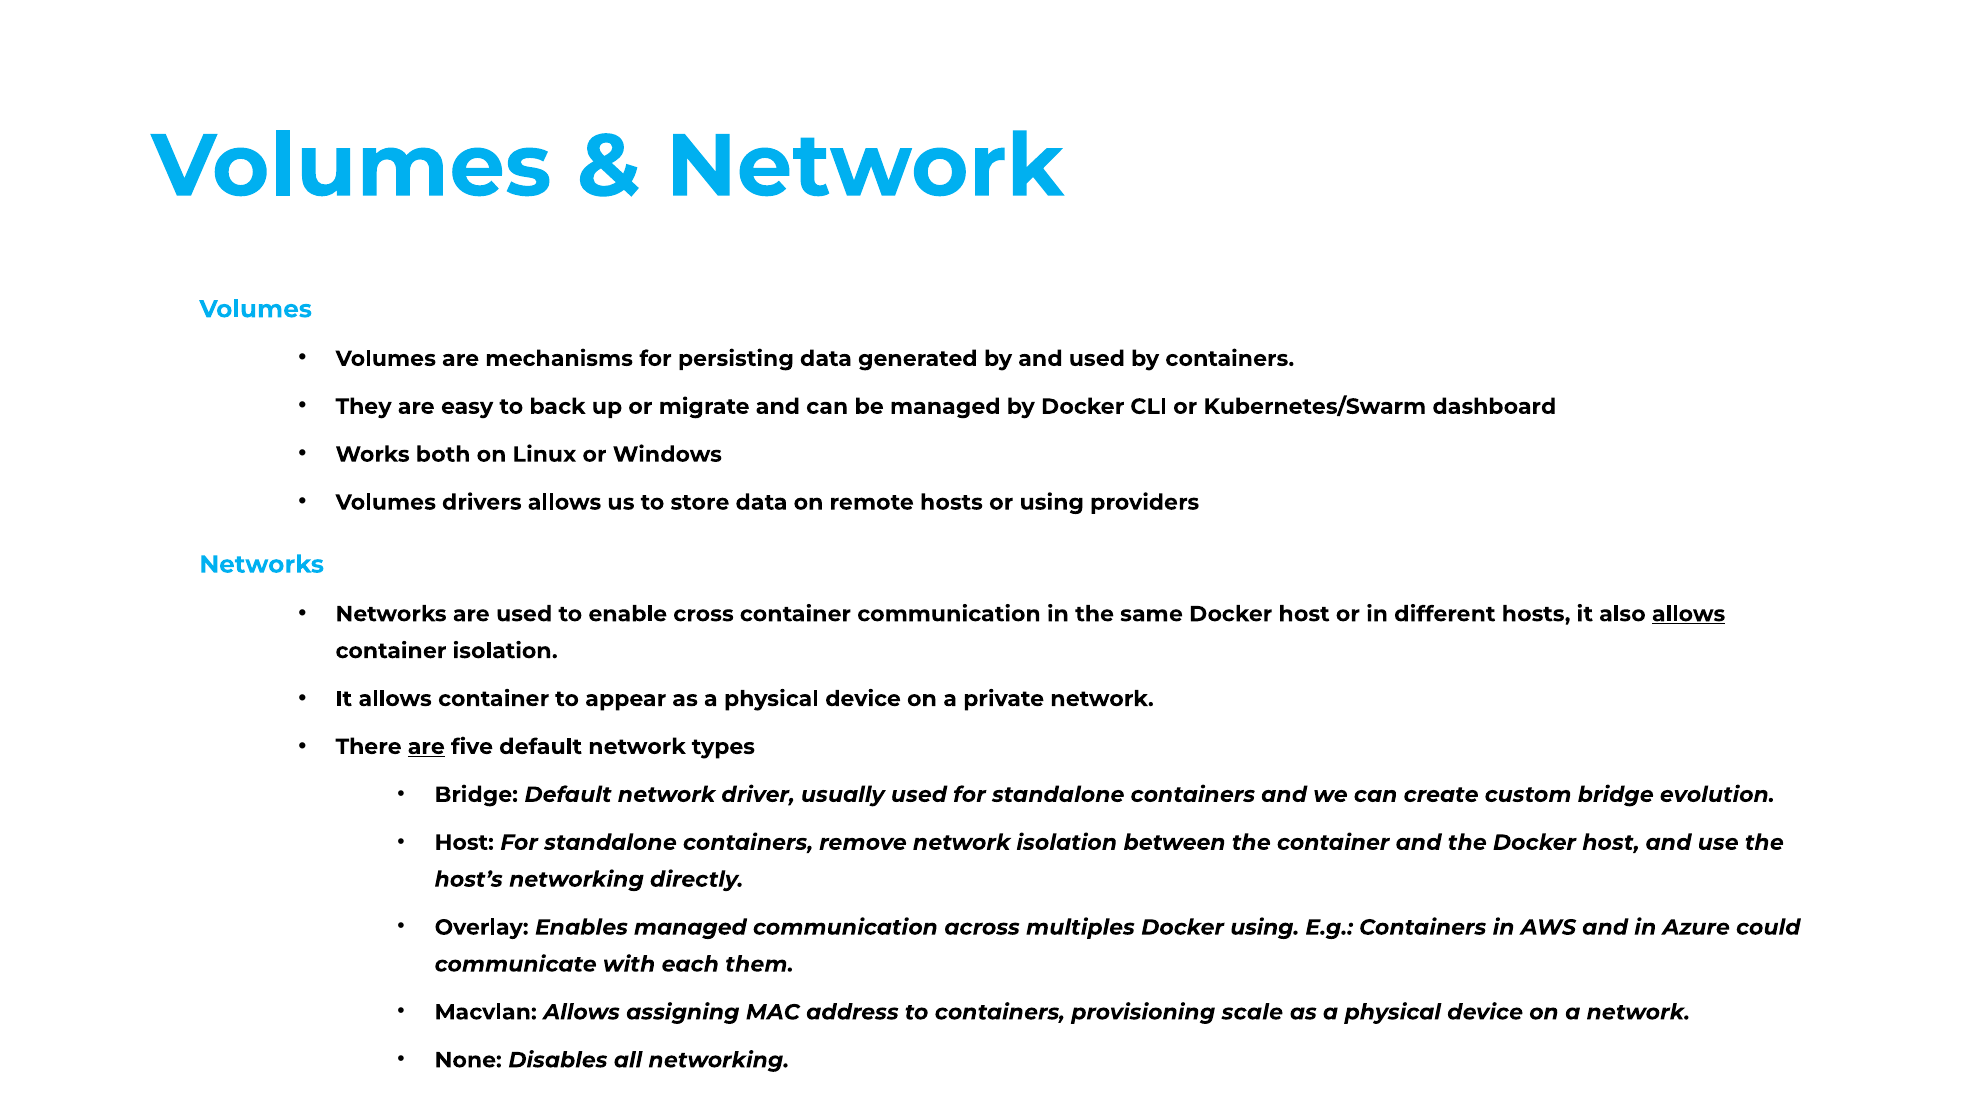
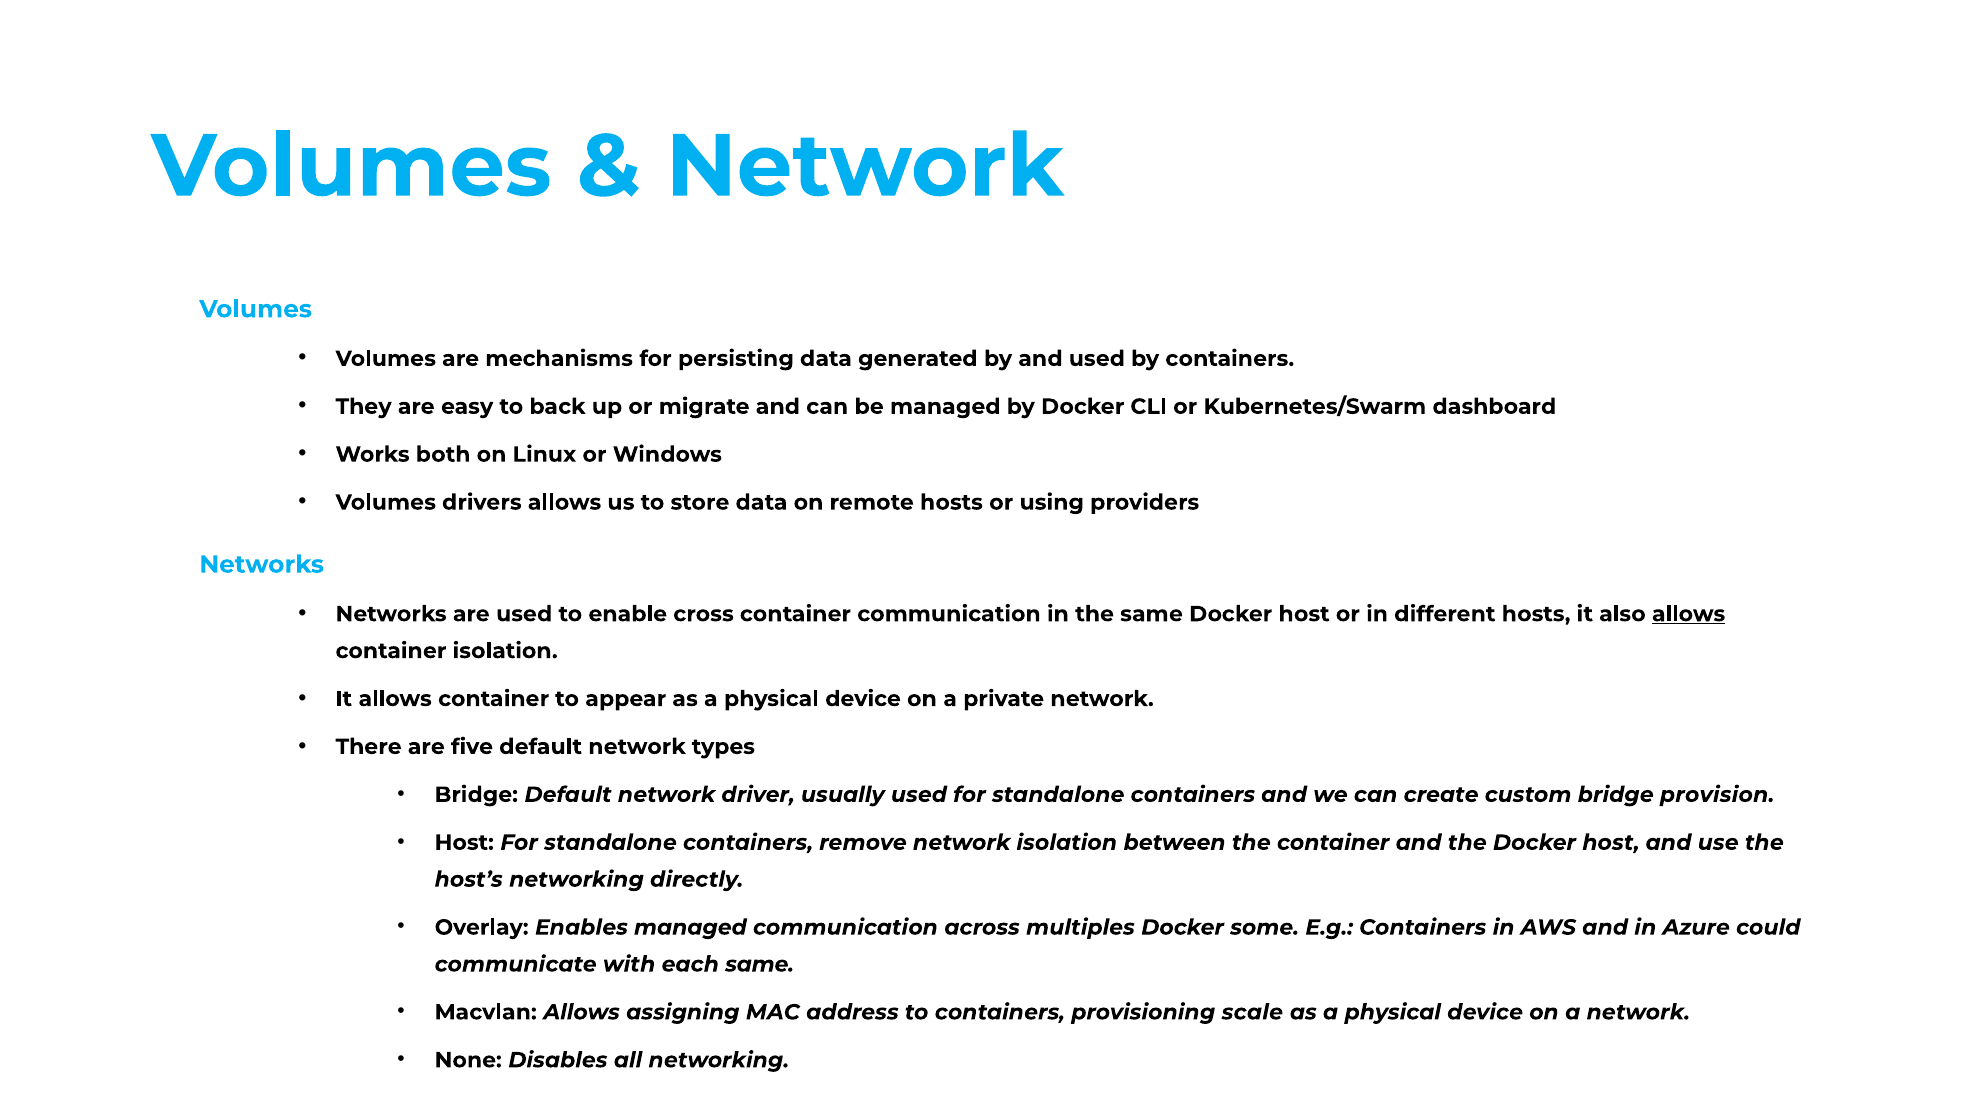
are at (426, 747) underline: present -> none
evolution: evolution -> provision
Docker using: using -> some
each them: them -> same
